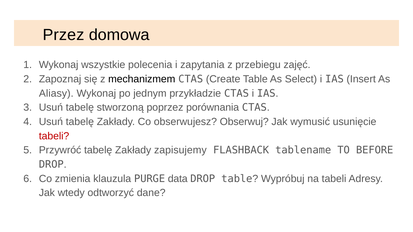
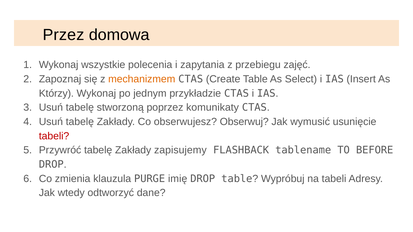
mechanizmem colour: black -> orange
Aliasy: Aliasy -> Którzy
porównania: porównania -> komunikaty
data: data -> imię
